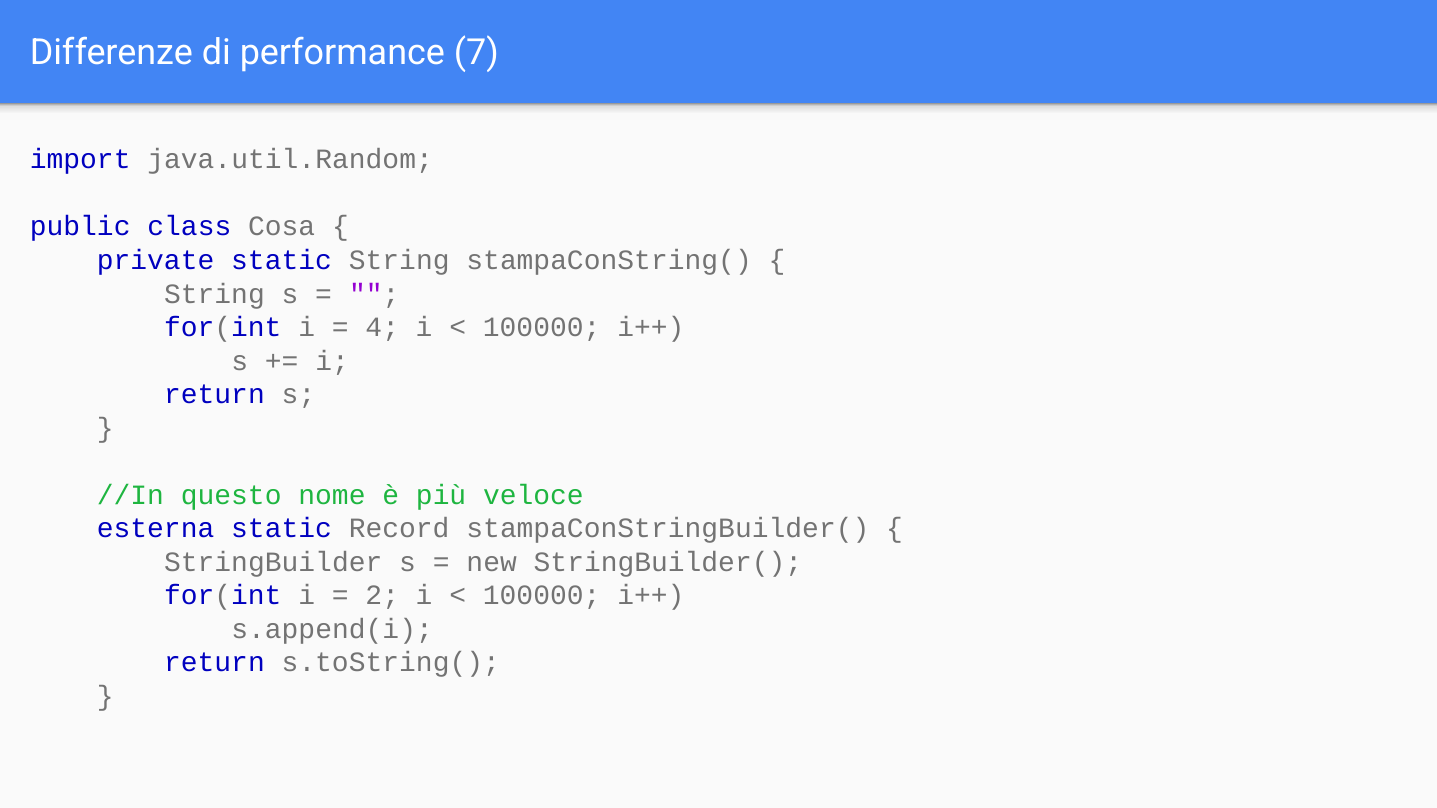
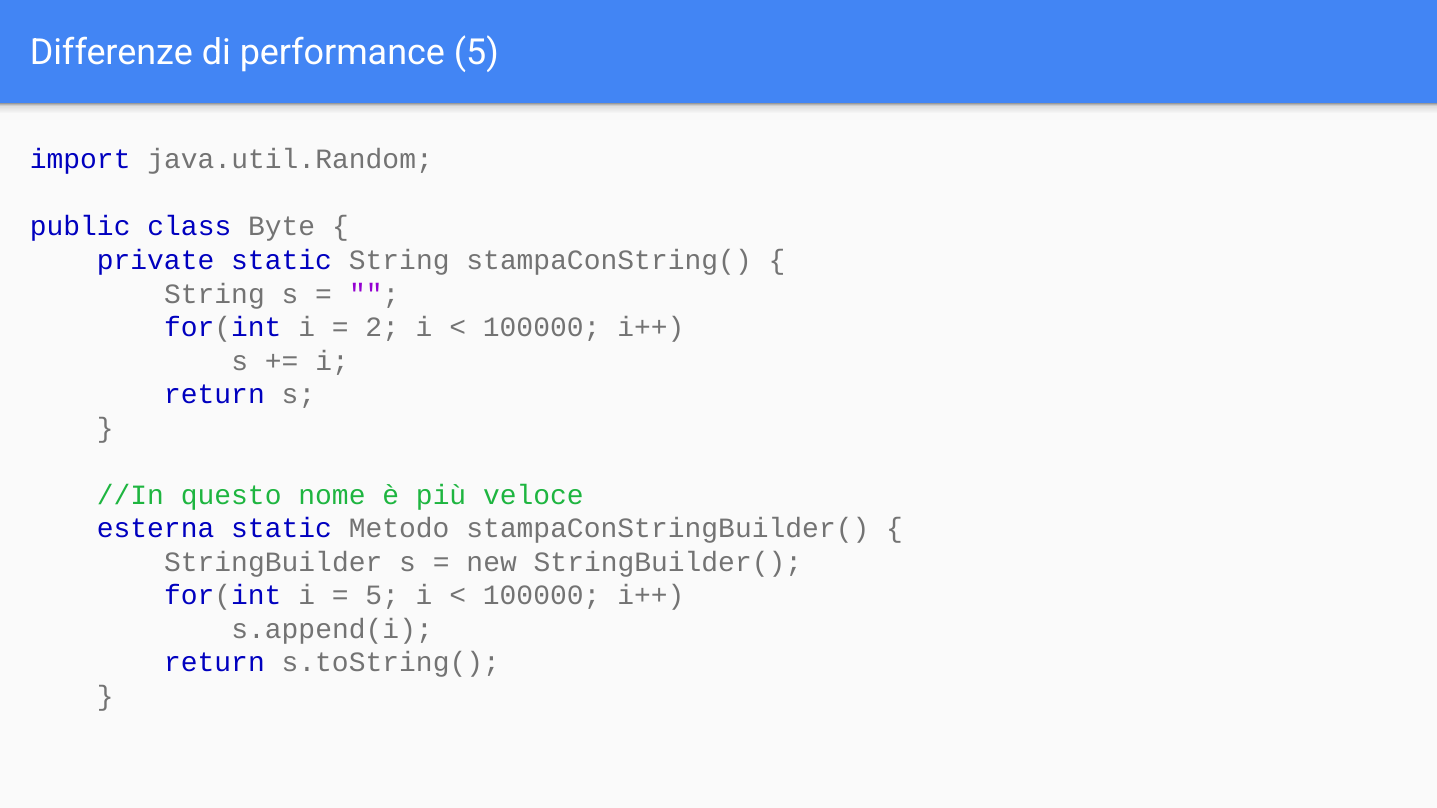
performance 7: 7 -> 5
Cosa: Cosa -> Byte
4: 4 -> 2
Record: Record -> Metodo
2 at (382, 596): 2 -> 5
